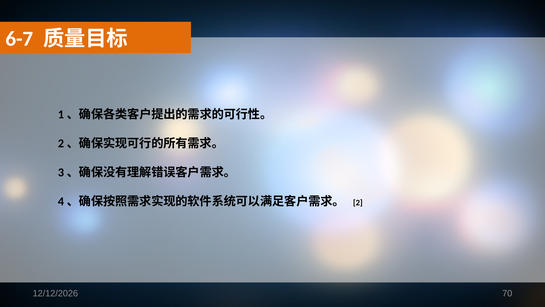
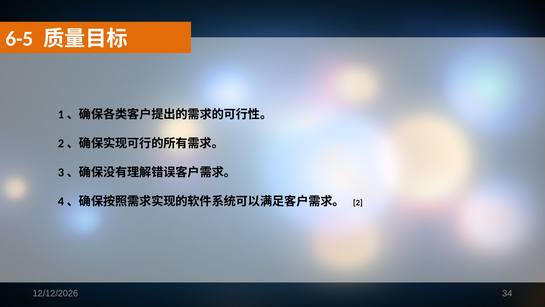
6-7: 6-7 -> 6-5
70: 70 -> 34
